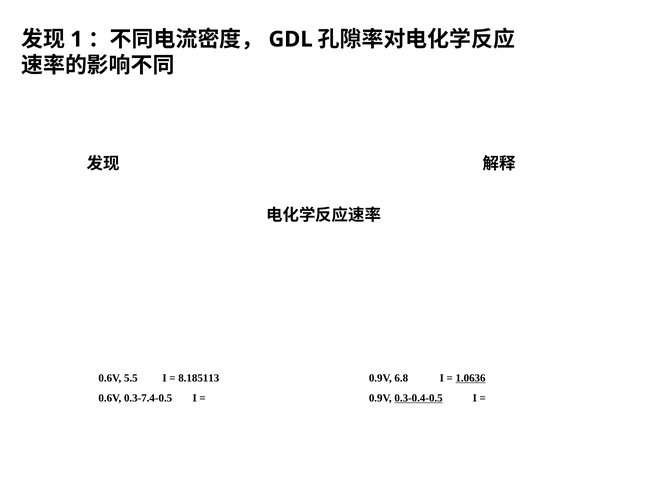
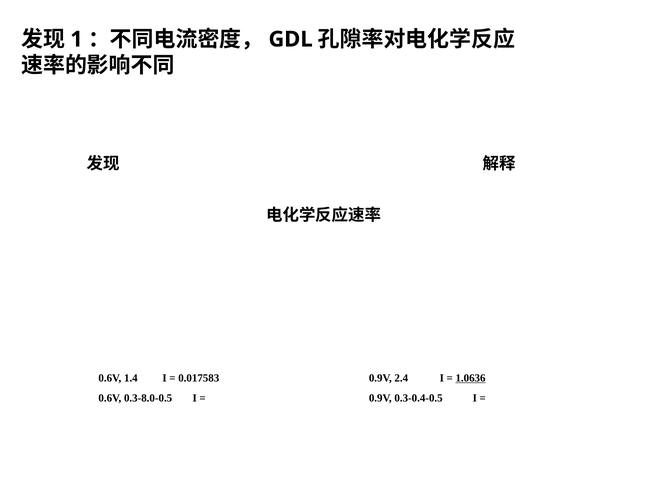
5.5: 5.5 -> 1.4
8.185113: 8.185113 -> 0.017583
6.8: 6.8 -> 2.4
0.3-7.4-0.5: 0.3-7.4-0.5 -> 0.3-8.0-0.5
0.3-0.4-0.5 underline: present -> none
